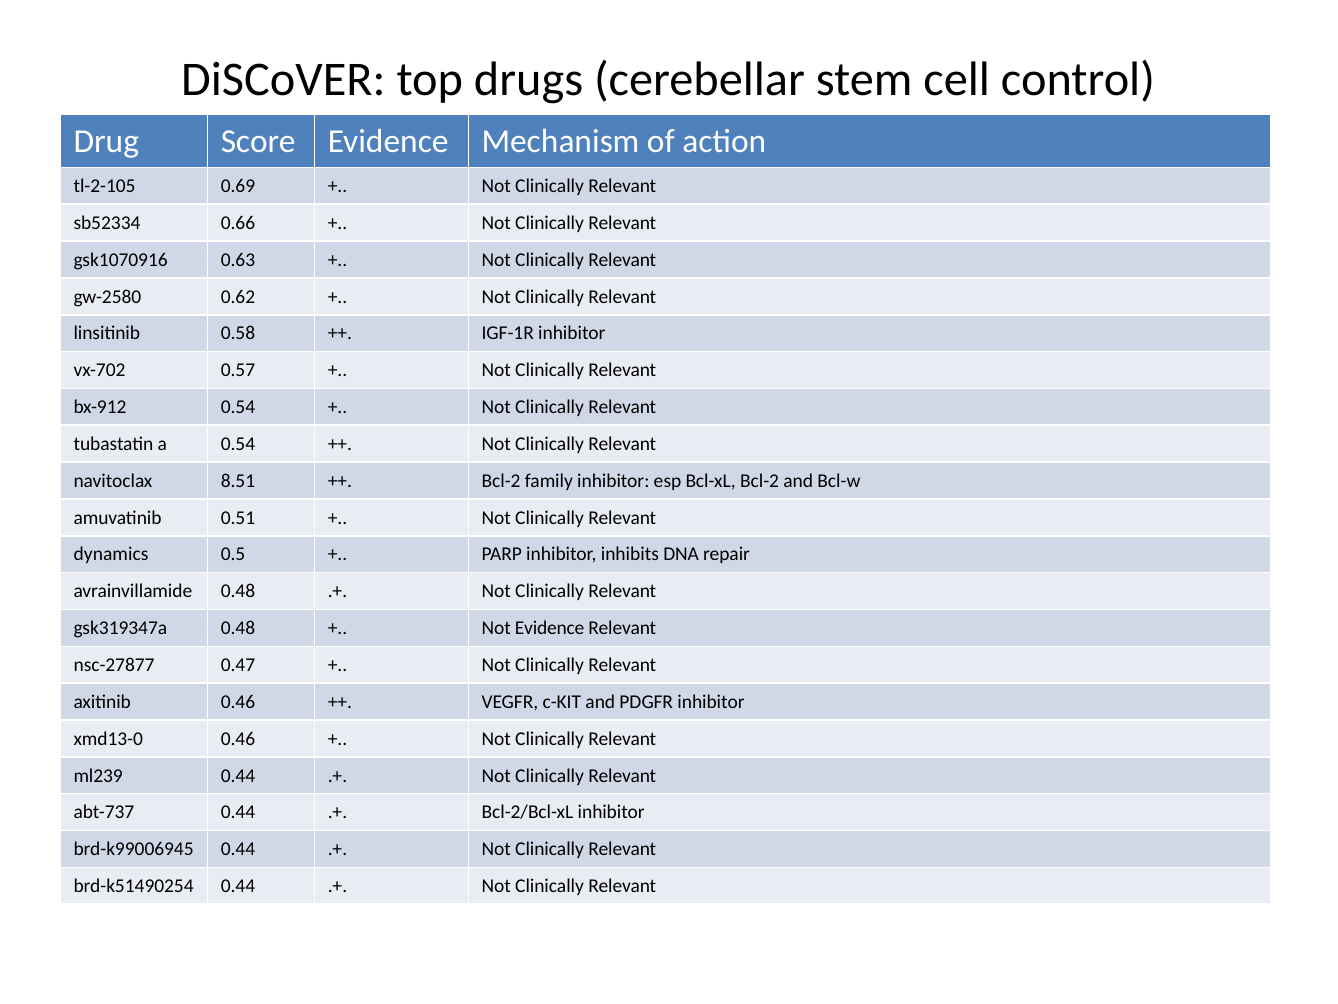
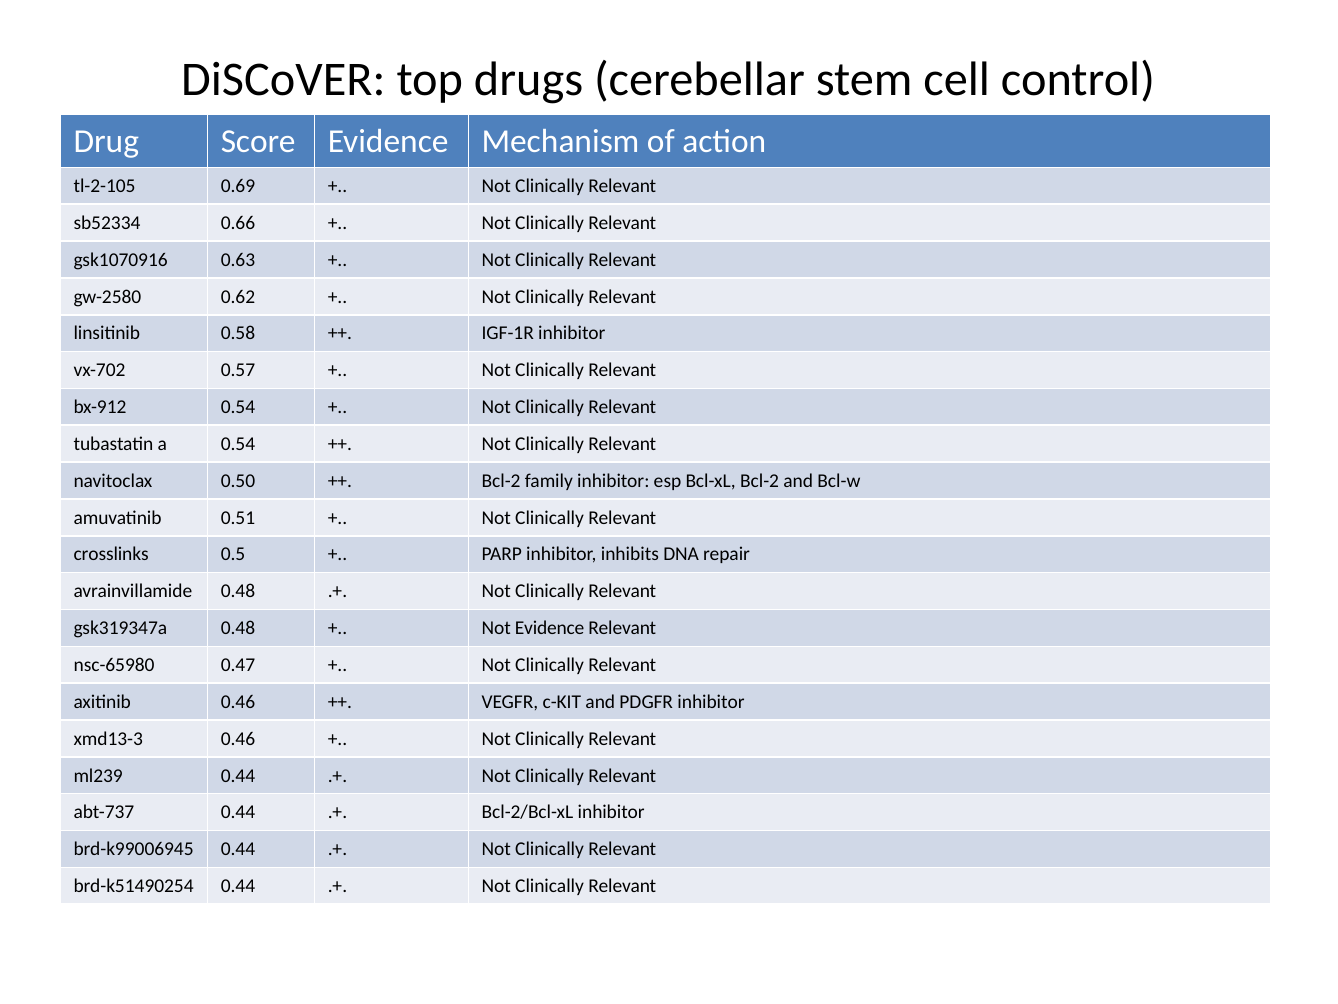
8.51: 8.51 -> 0.50
dynamics: dynamics -> crosslinks
nsc-27877: nsc-27877 -> nsc-65980
xmd13-0: xmd13-0 -> xmd13-3
